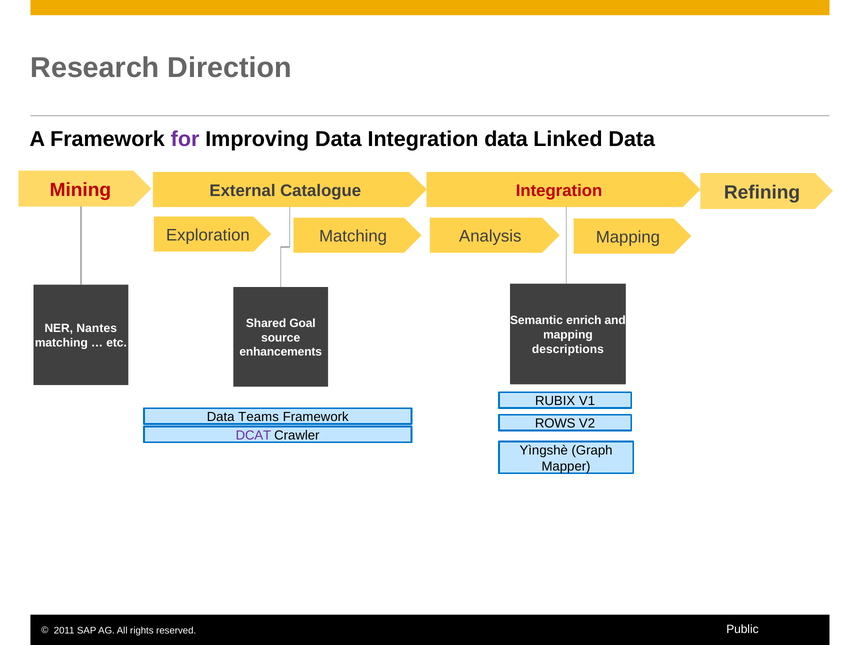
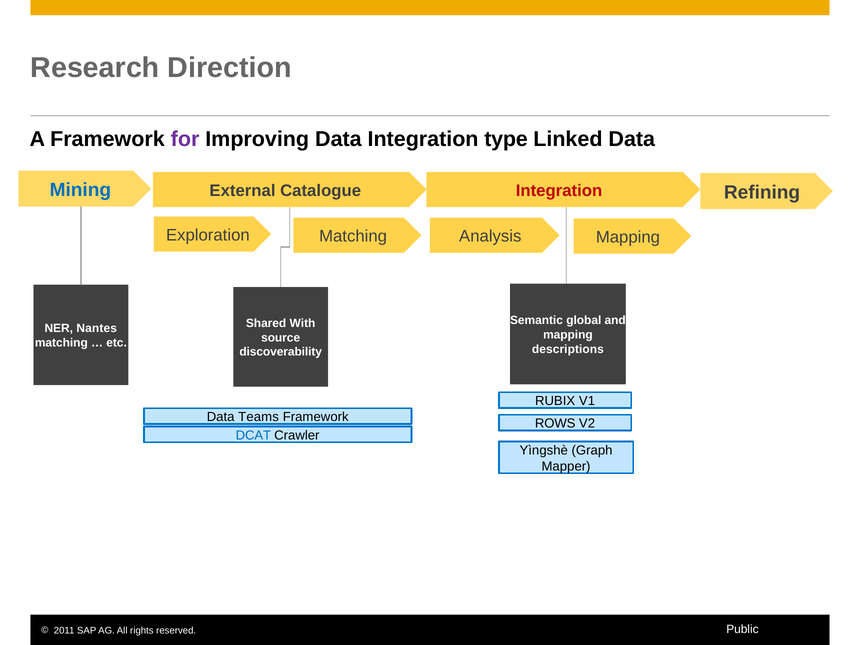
Integration data: data -> type
Mining colour: red -> blue
enrich: enrich -> global
Goal: Goal -> With
enhancements: enhancements -> discoverability
DCAT colour: purple -> blue
